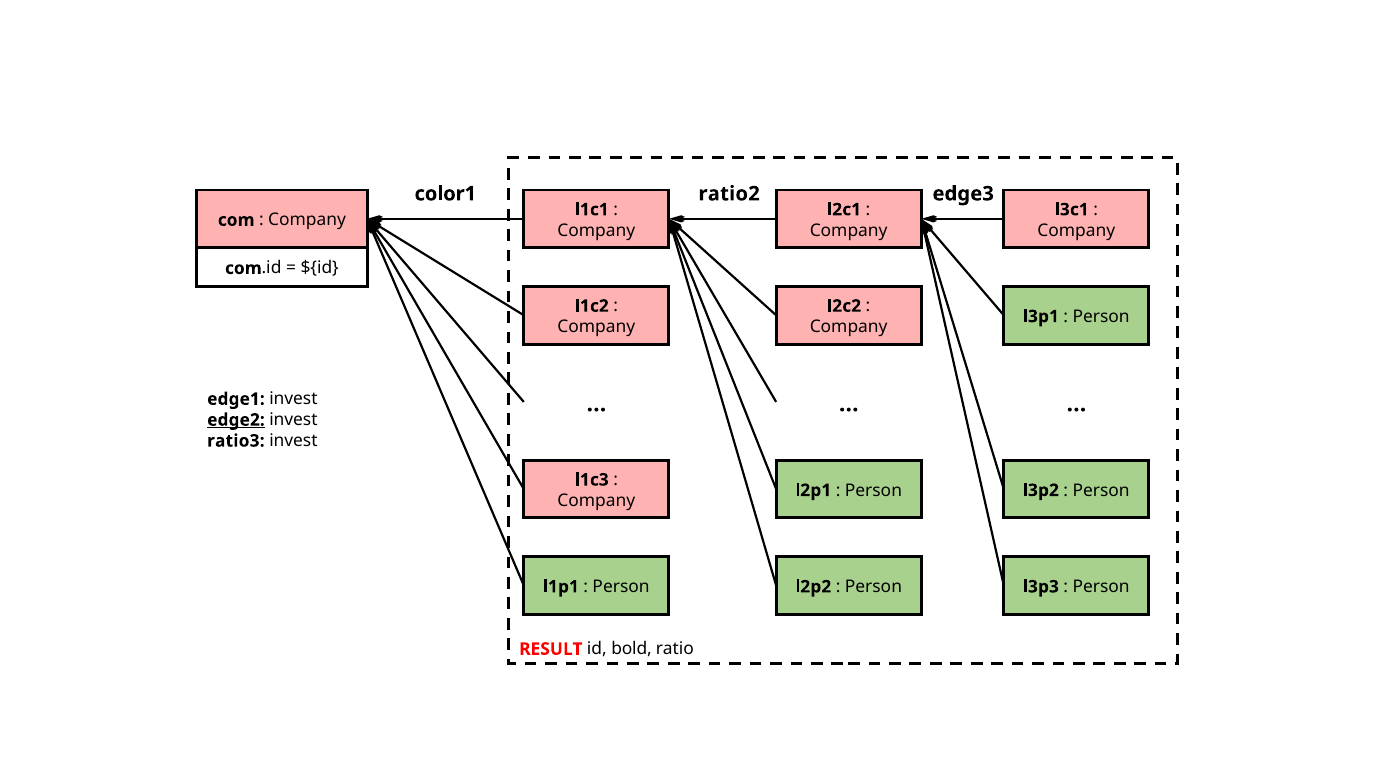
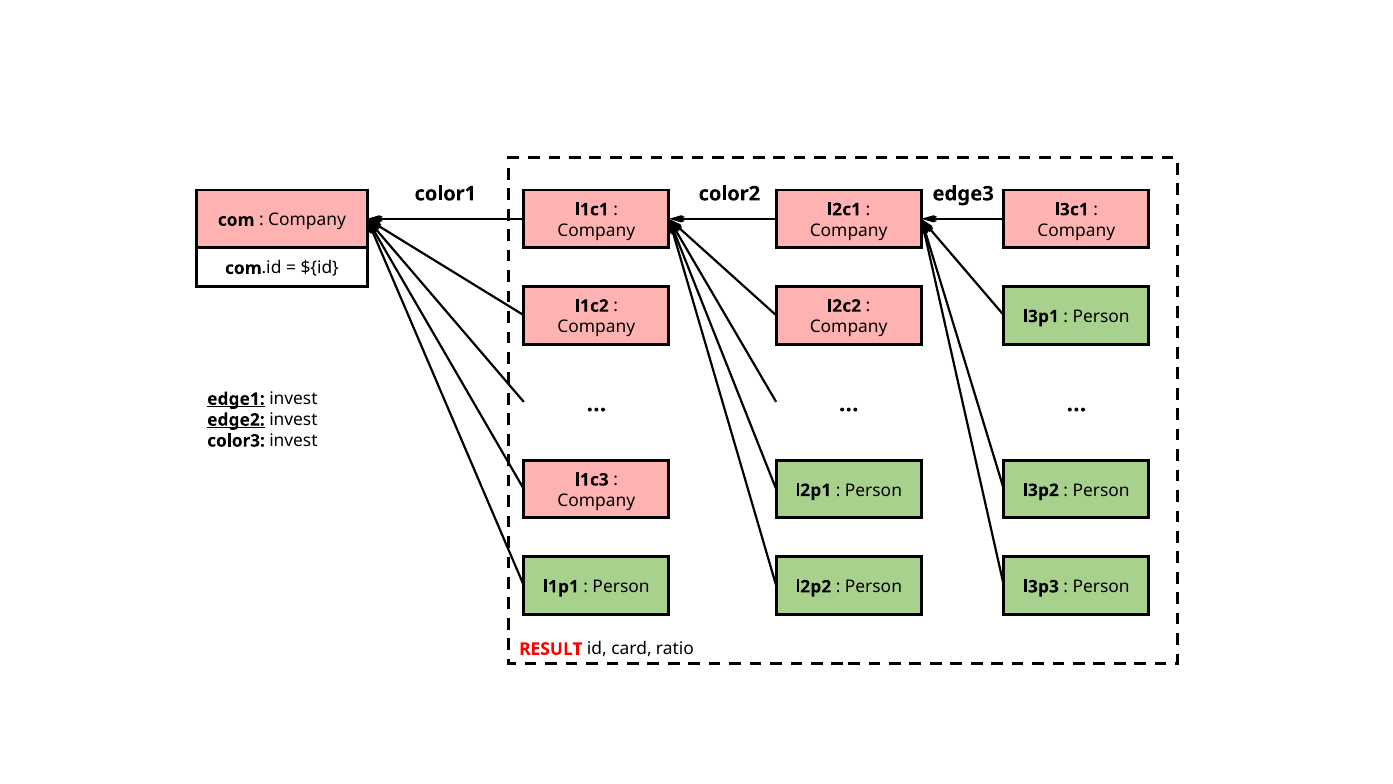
ratio2: ratio2 -> color2
edge1 underline: none -> present
ratio3: ratio3 -> color3
bold: bold -> card
